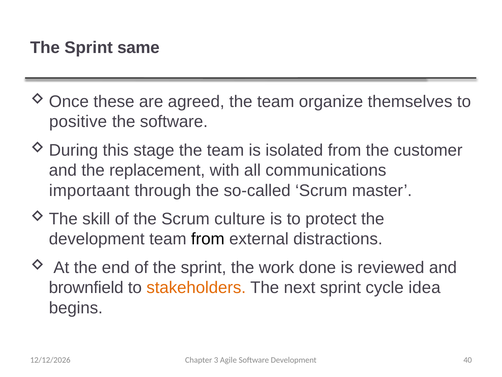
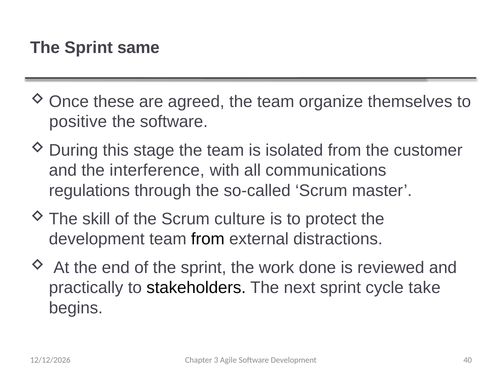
replacement: replacement -> interference
importaant: importaant -> regulations
brownfield: brownfield -> practically
stakeholders colour: orange -> black
idea: idea -> take
